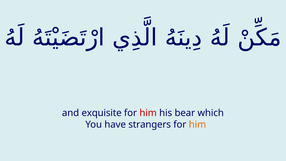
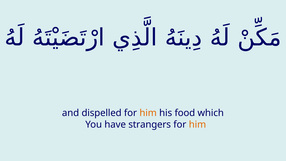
exquisite: exquisite -> dispelled
him at (148, 113) colour: red -> orange
bear: bear -> food
